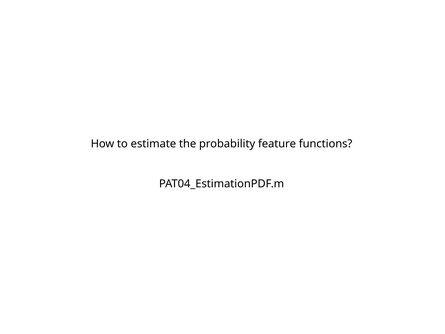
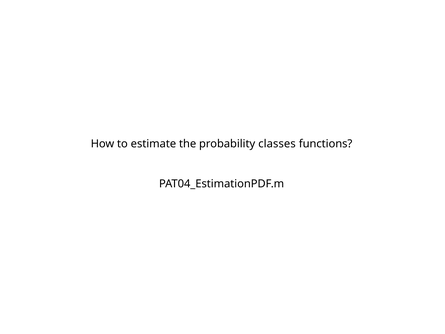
feature: feature -> classes
